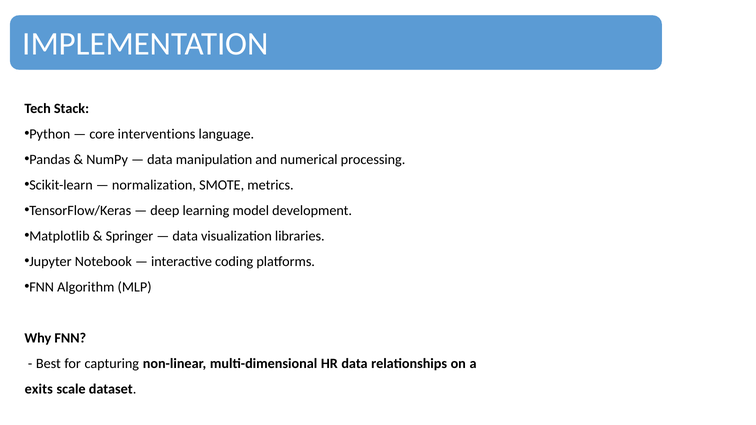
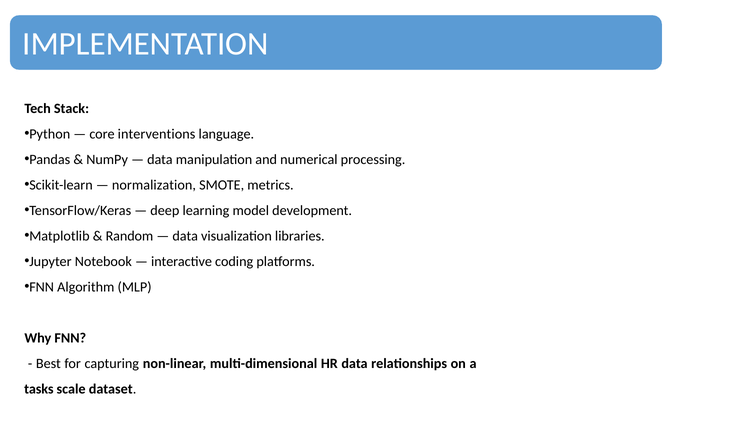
Springer: Springer -> Random
exits: exits -> tasks
